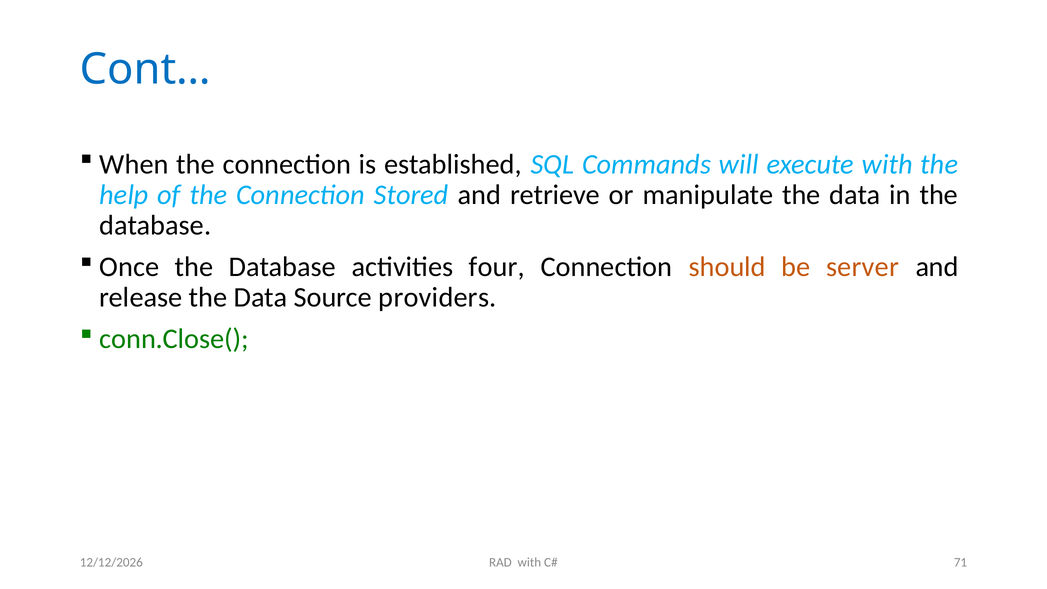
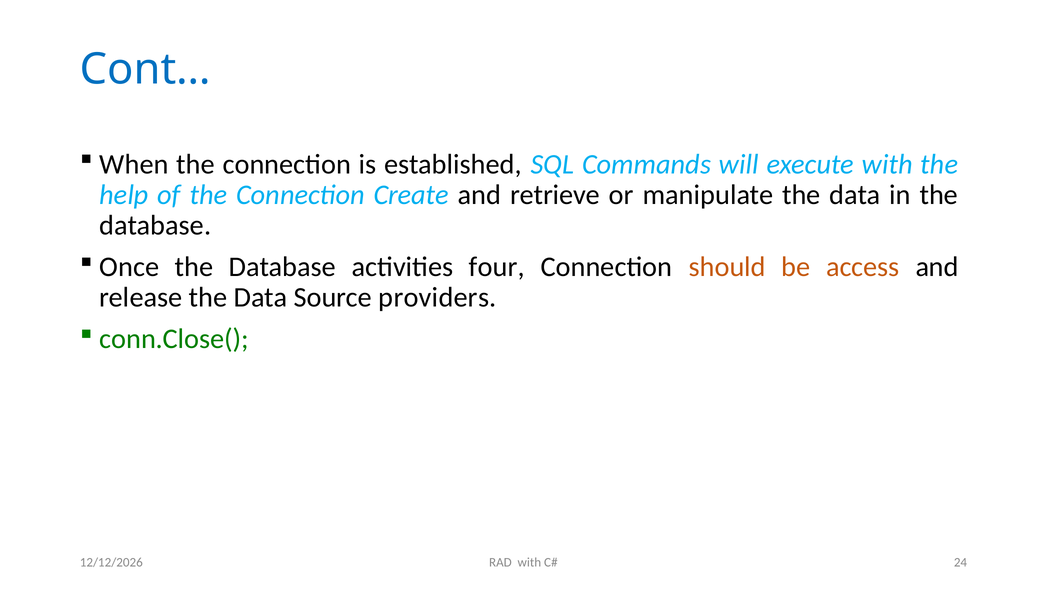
Stored: Stored -> Create
server: server -> access
71: 71 -> 24
